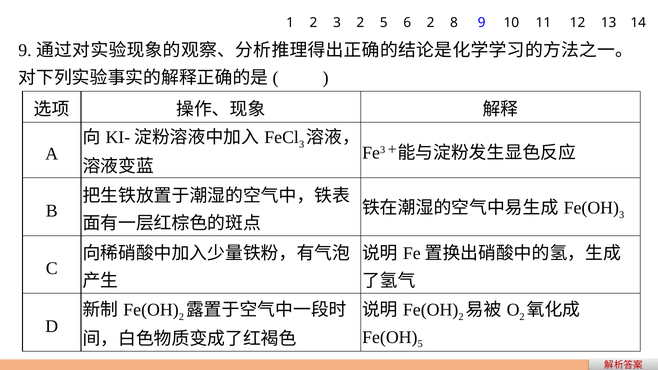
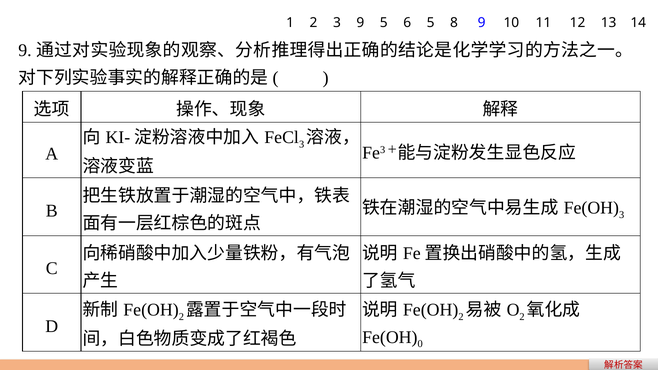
3 2: 2 -> 9
6 2: 2 -> 5
5 at (420, 344): 5 -> 0
